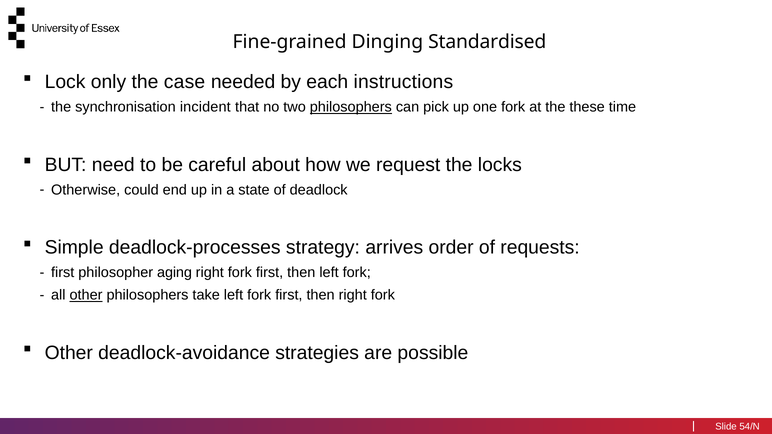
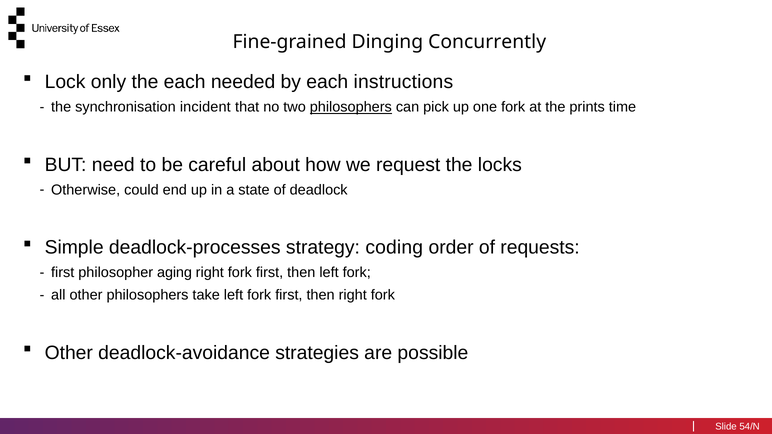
Standardised: Standardised -> Concurrently
the case: case -> each
these: these -> prints
arrives: arrives -> coding
other at (86, 295) underline: present -> none
